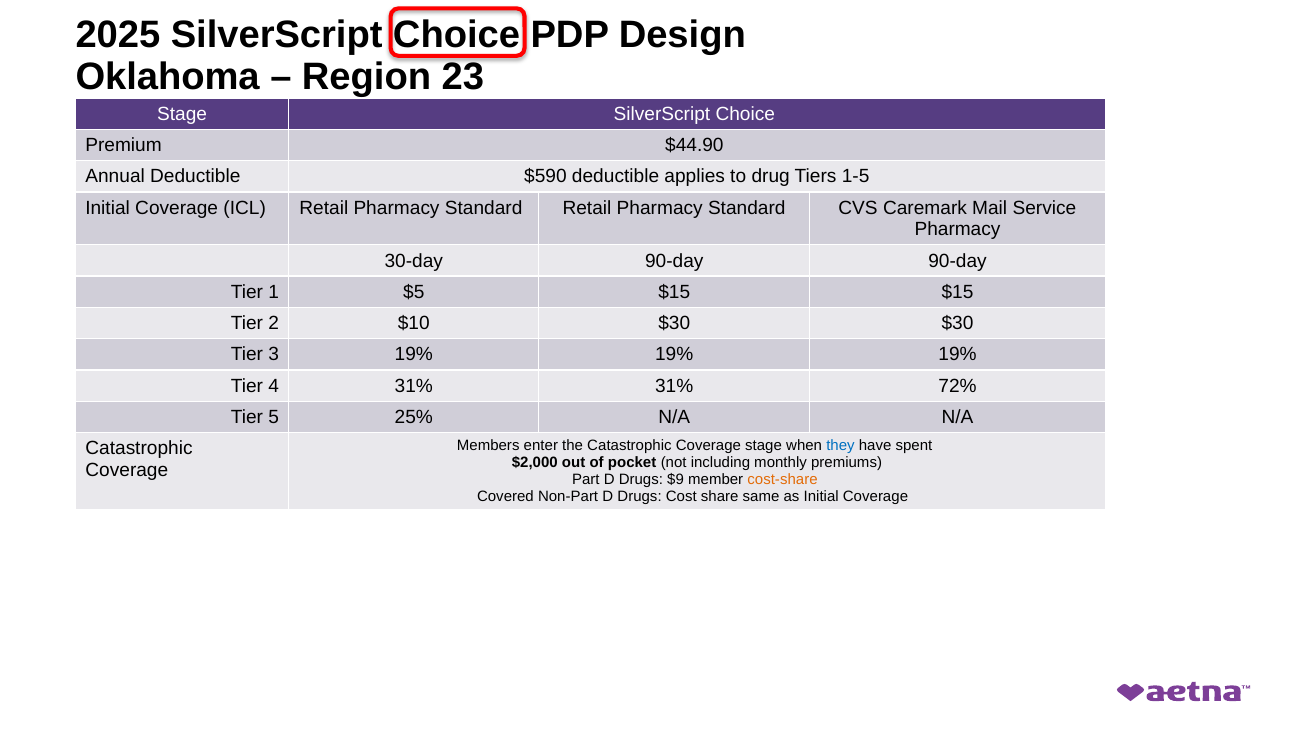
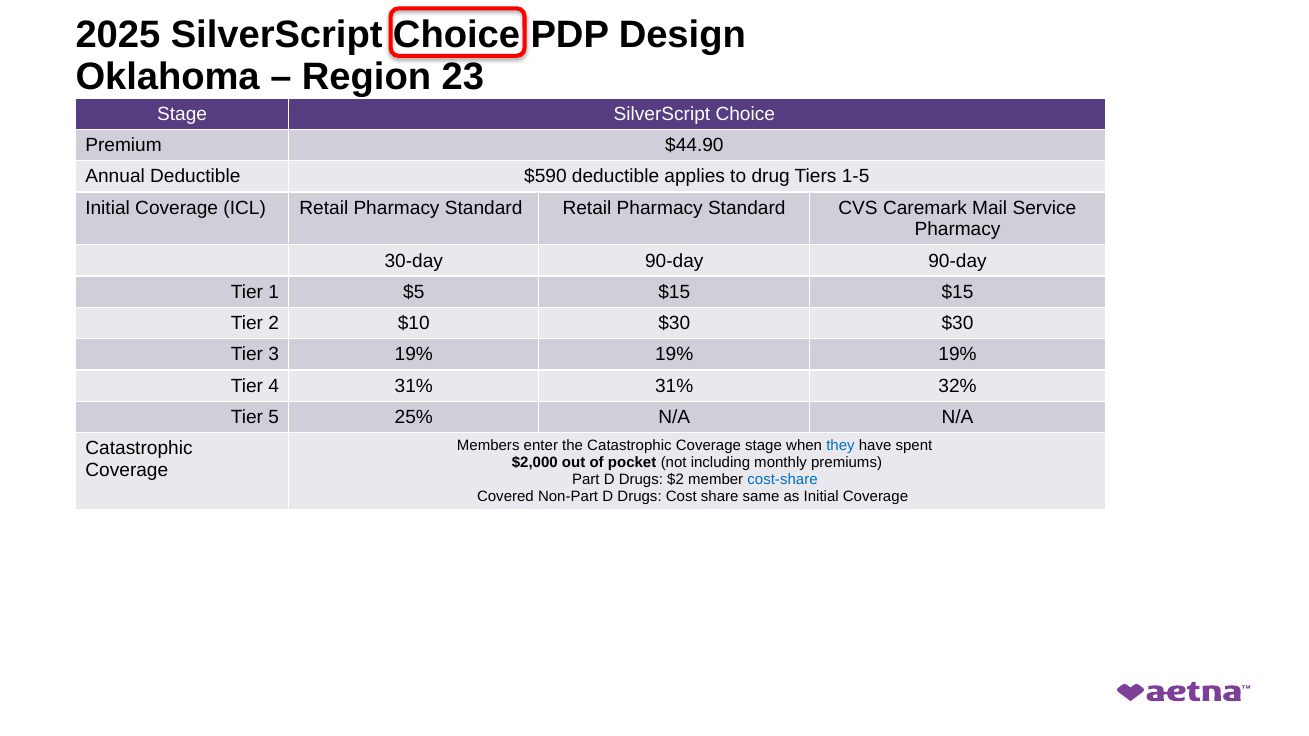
72%: 72% -> 32%
$9: $9 -> $2
cost-share colour: orange -> blue
